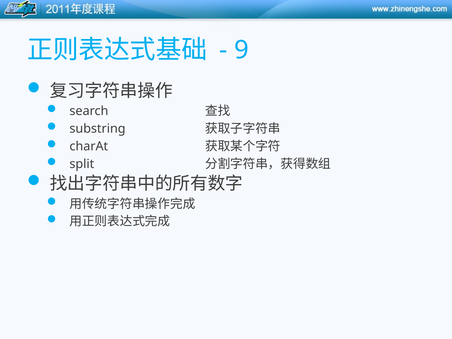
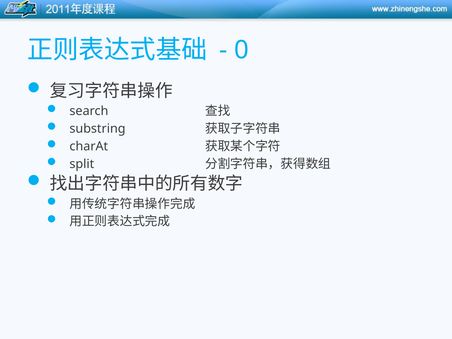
9: 9 -> 0
